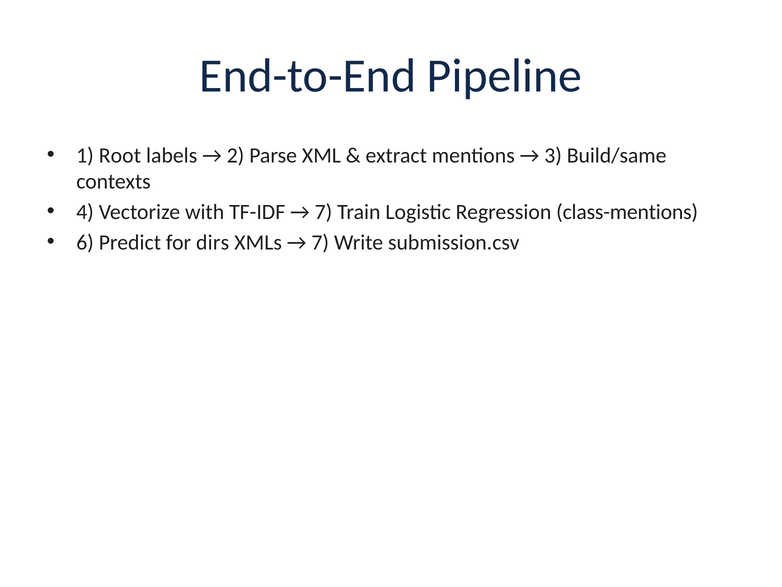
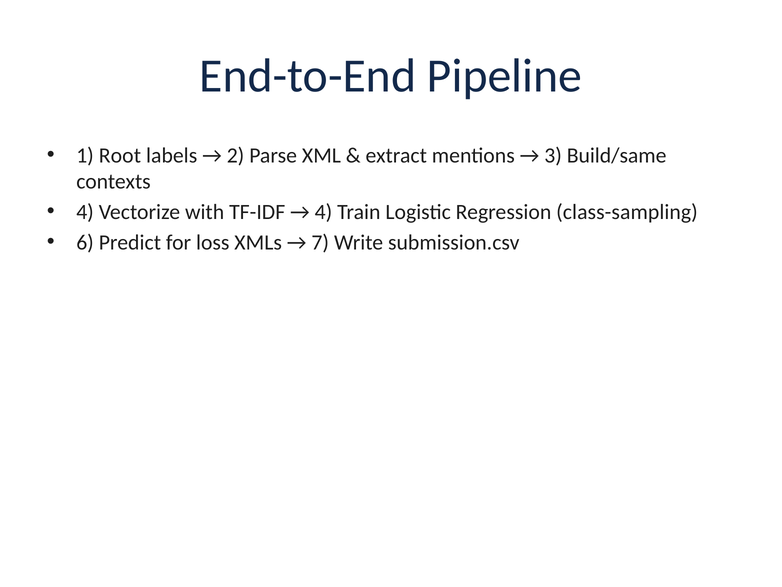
7 at (324, 212): 7 -> 4
class-mentions: class-mentions -> class-sampling
dirs: dirs -> loss
